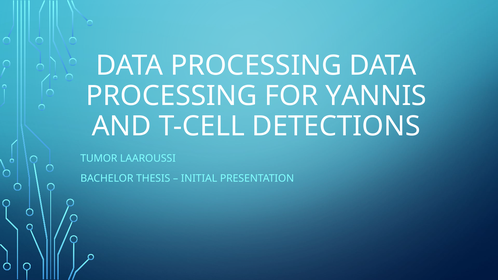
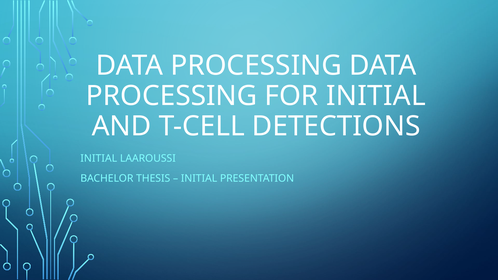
FOR YANNIS: YANNIS -> INITIAL
TUMOR at (99, 158): TUMOR -> INITIAL
